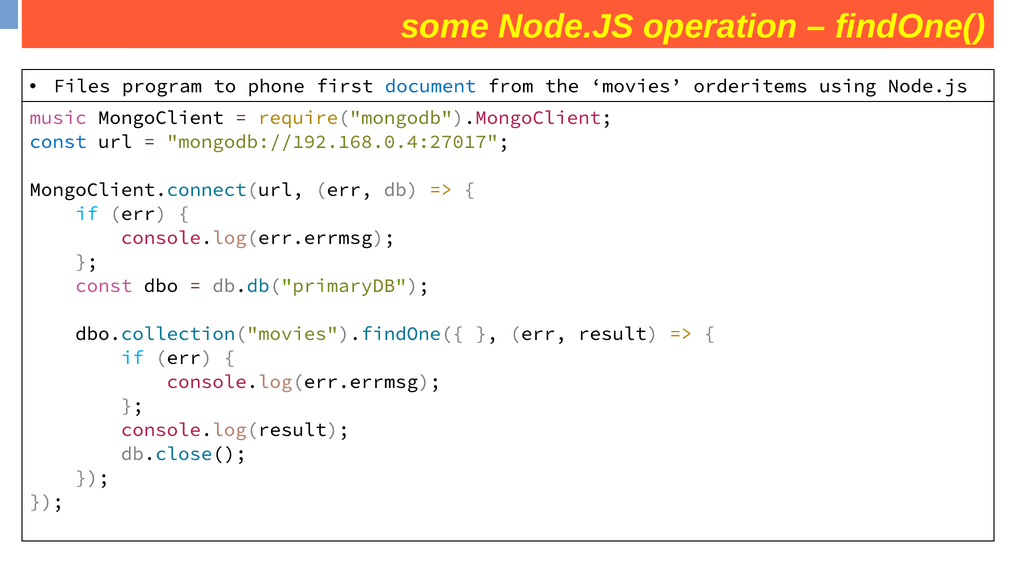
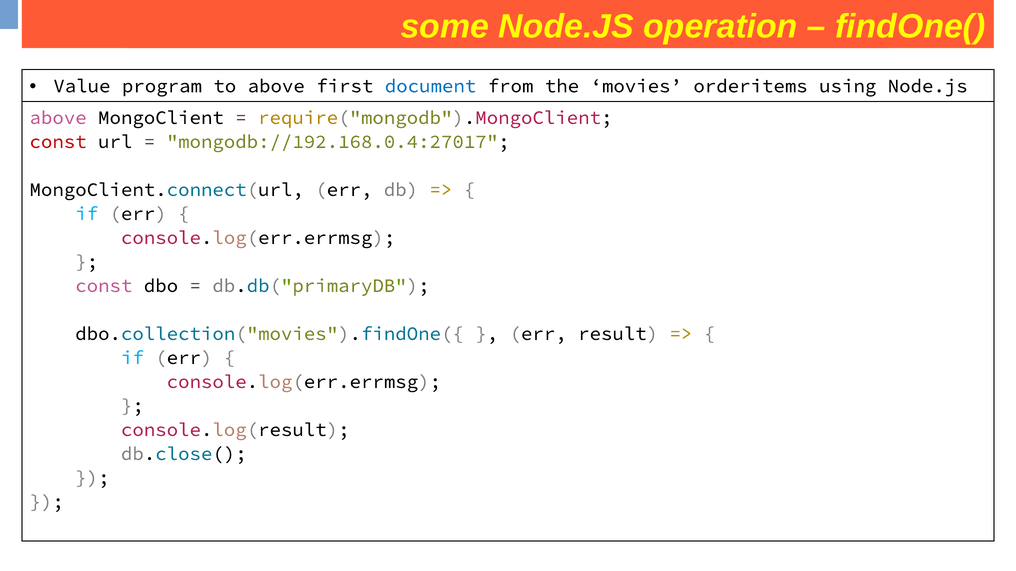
Files: Files -> Value
to phone: phone -> above
music at (58, 118): music -> above
const at (58, 142) colour: blue -> red
